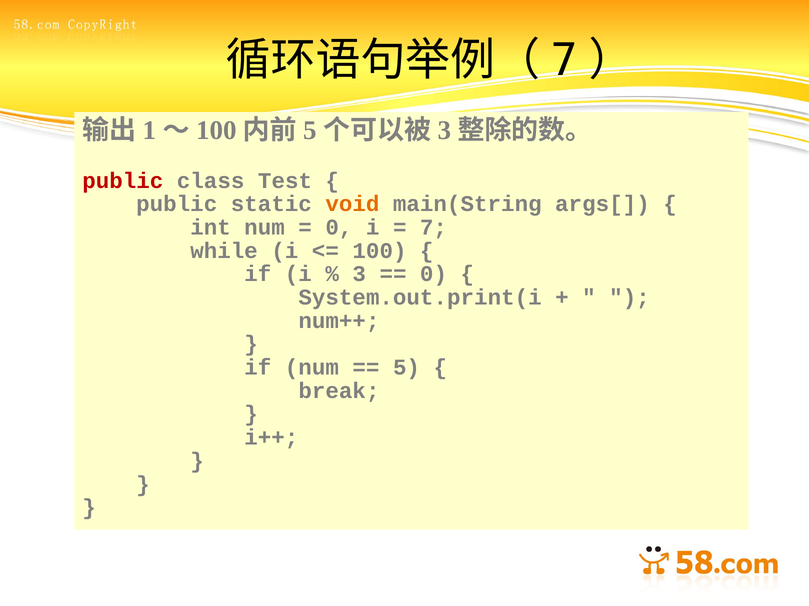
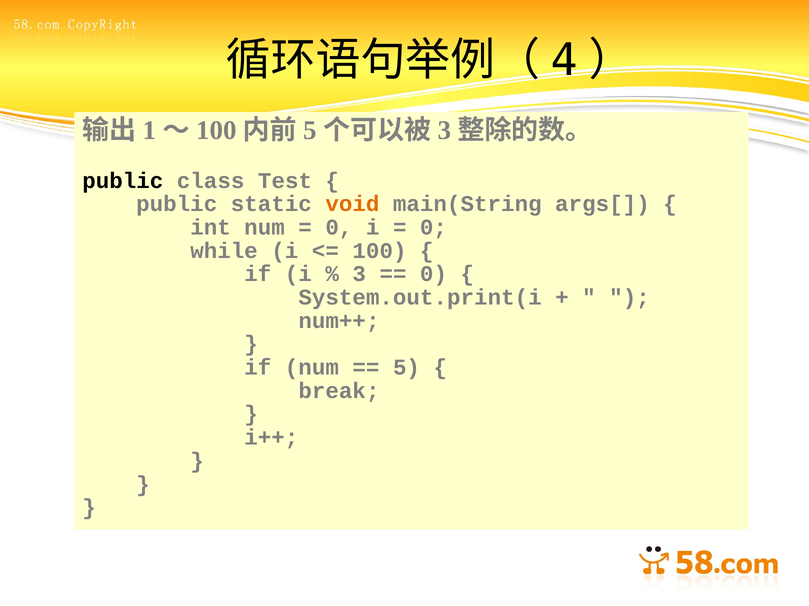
7 at (565, 60): 7 -> 4
public at (123, 181) colour: red -> black
7 at (433, 228): 7 -> 0
